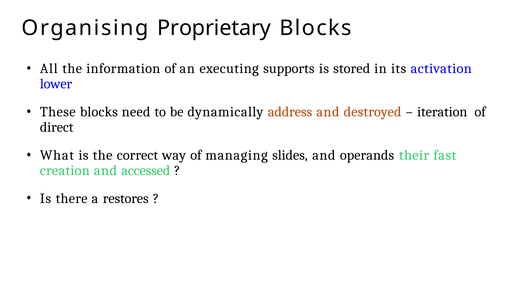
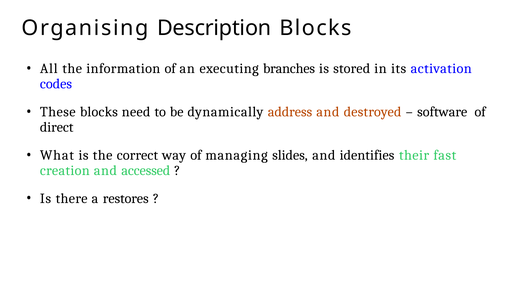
Proprietary: Proprietary -> Description
supports: supports -> branches
lower: lower -> codes
iteration: iteration -> software
operands: operands -> identifies
